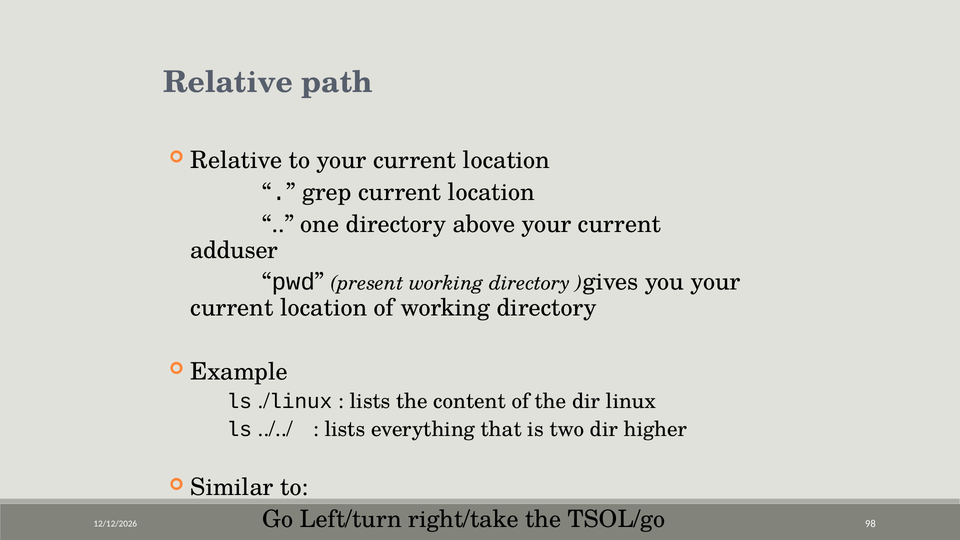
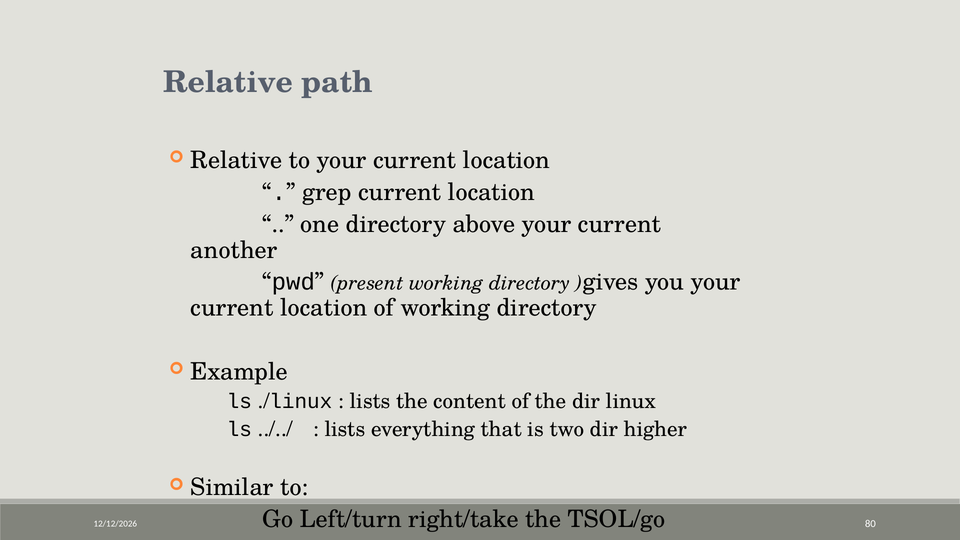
adduser: adduser -> another
98: 98 -> 80
